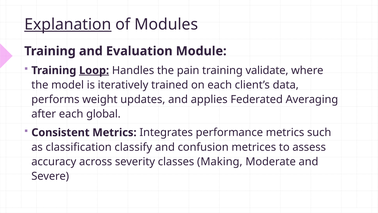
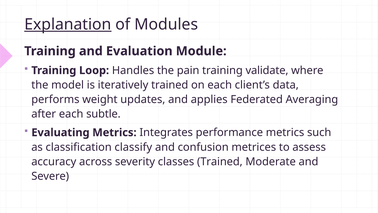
Loop underline: present -> none
global: global -> subtle
Consistent: Consistent -> Evaluating
classes Making: Making -> Trained
